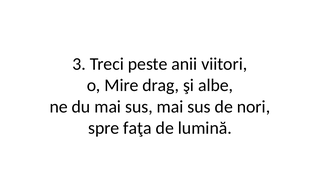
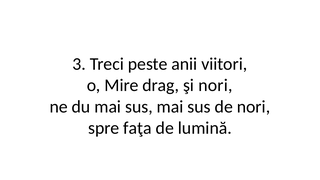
şi albe: albe -> nori
